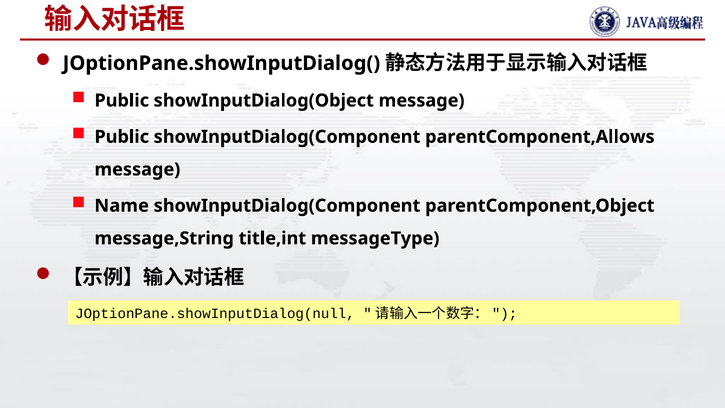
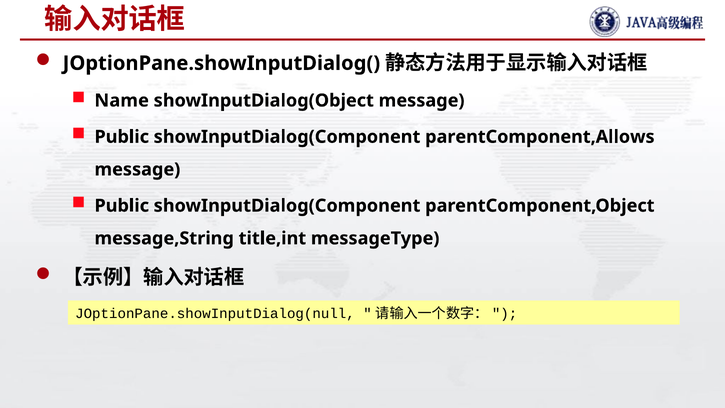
Public at (122, 101): Public -> Name
Name at (122, 206): Name -> Public
